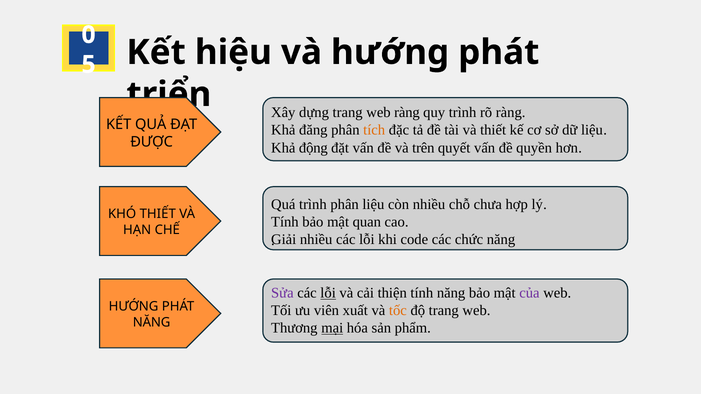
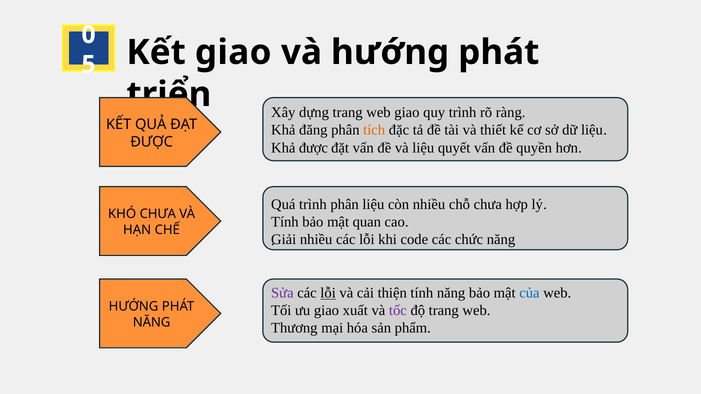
Kết hiệu: hiệu -> giao
web ràng: ràng -> giao
Khả động: động -> được
và trên: trên -> liệu
KHÓ THIẾT: THIẾT -> CHƯA
của colour: purple -> blue
ưu viên: viên -> giao
tốc colour: orange -> purple
mại underline: present -> none
